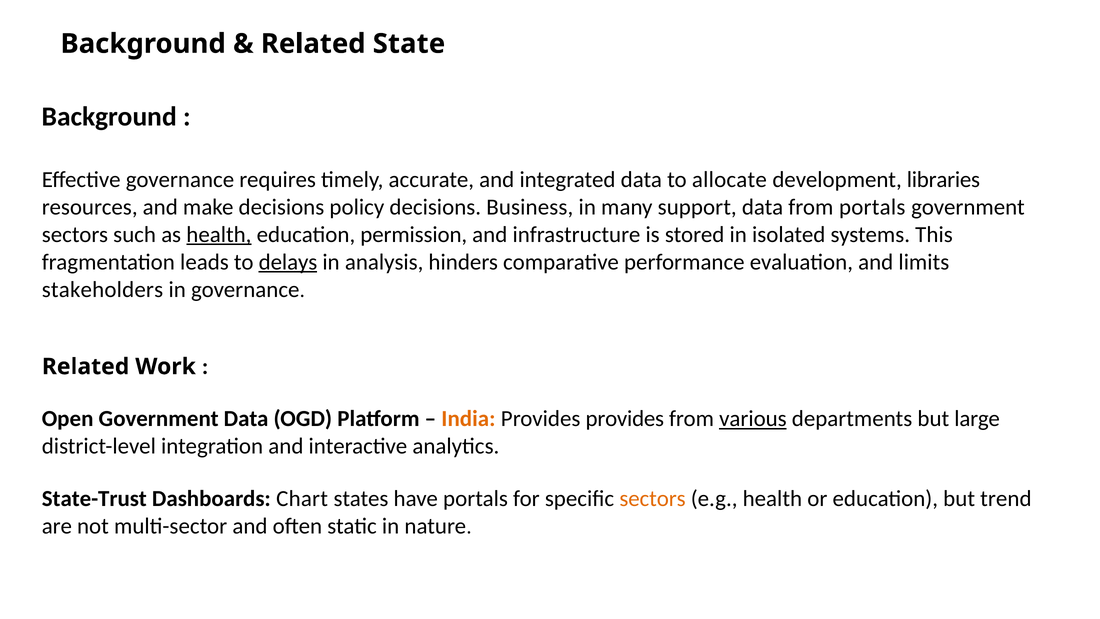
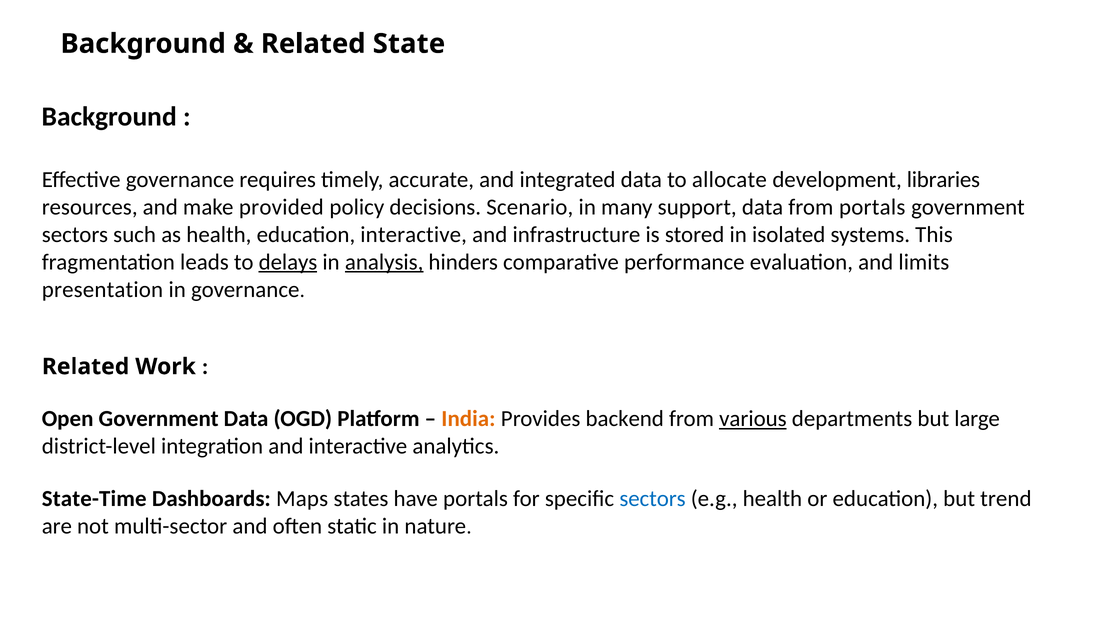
make decisions: decisions -> provided
Business: Business -> Scenario
health at (219, 234) underline: present -> none
education permission: permission -> interactive
analysis underline: none -> present
stakeholders: stakeholders -> presentation
Provides provides: provides -> backend
State-Trust: State-Trust -> State-Time
Chart: Chart -> Maps
sectors at (653, 499) colour: orange -> blue
